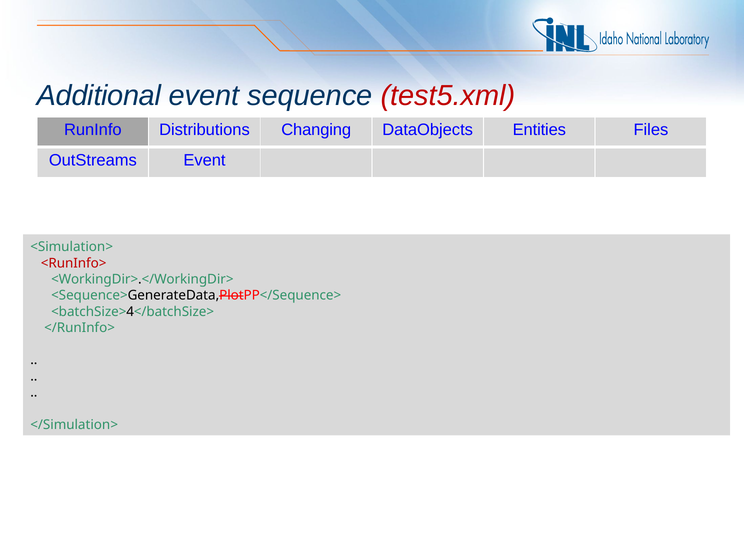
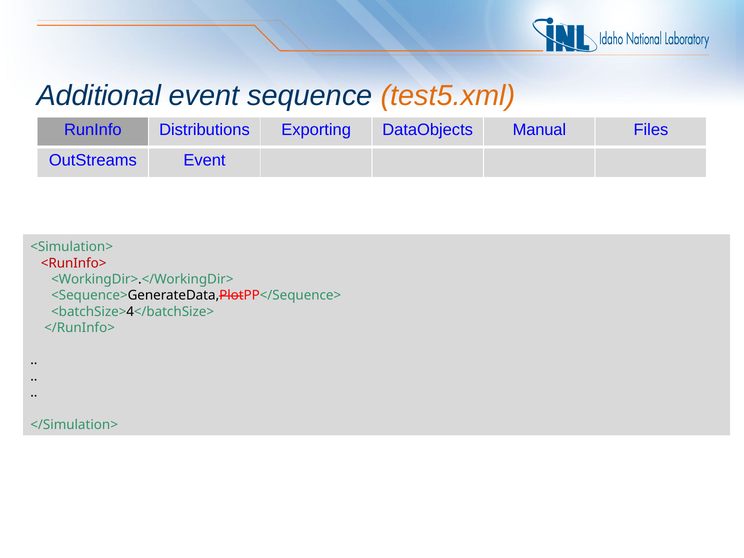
test5.xml colour: red -> orange
Changing: Changing -> Exporting
Entities: Entities -> Manual
